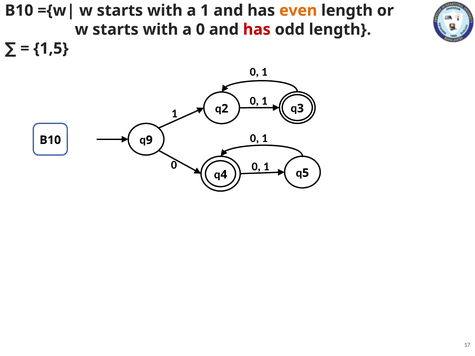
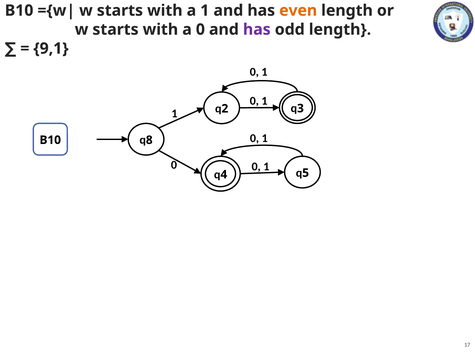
has at (257, 30) colour: red -> purple
1,5: 1,5 -> 9,1
9: 9 -> 8
